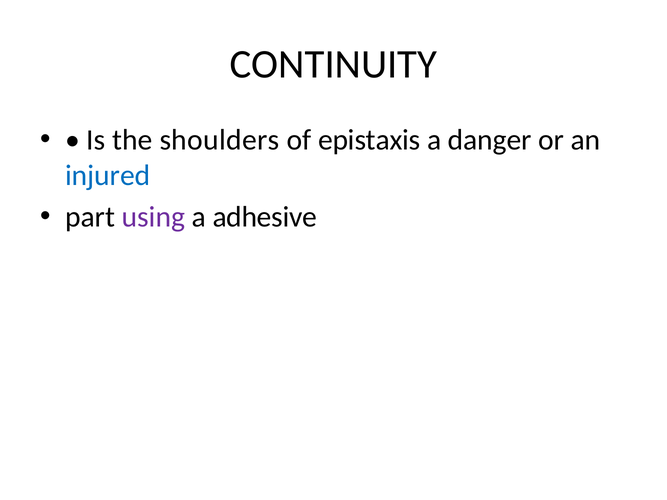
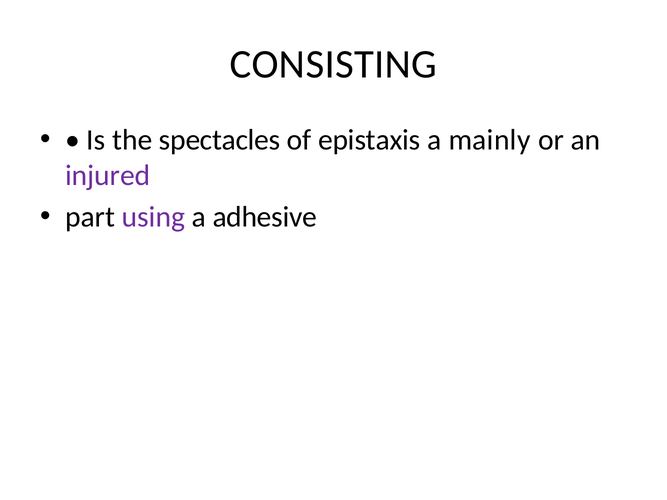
CONTINUITY: CONTINUITY -> CONSISTING
shoulders: shoulders -> spectacles
danger: danger -> mainly
injured colour: blue -> purple
